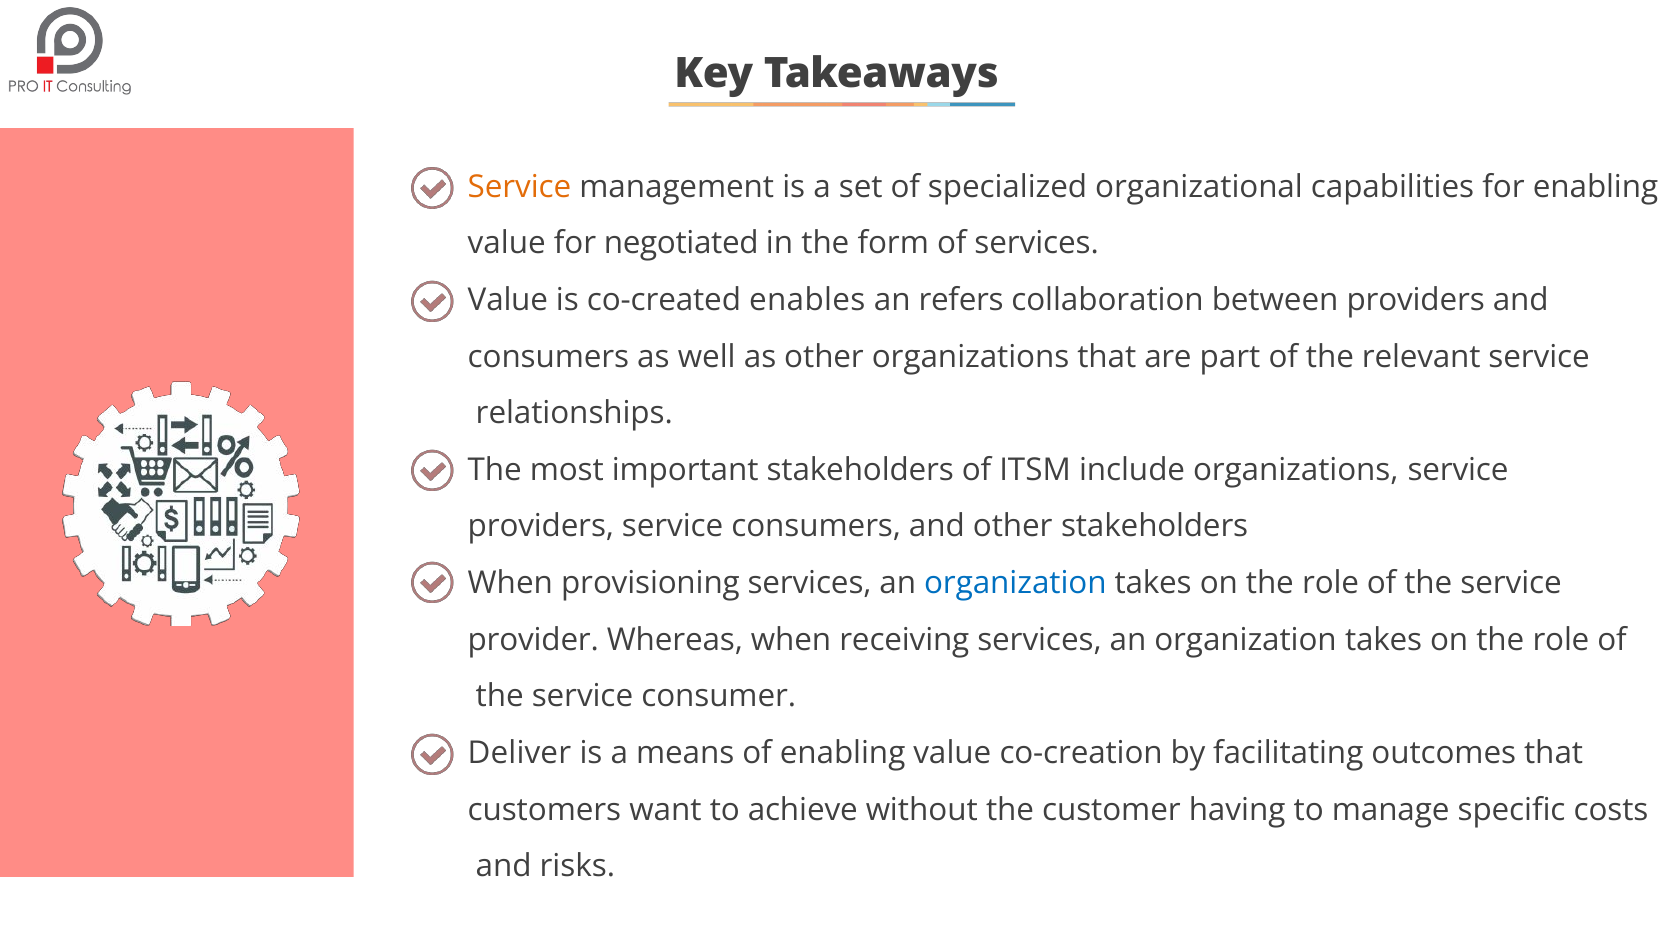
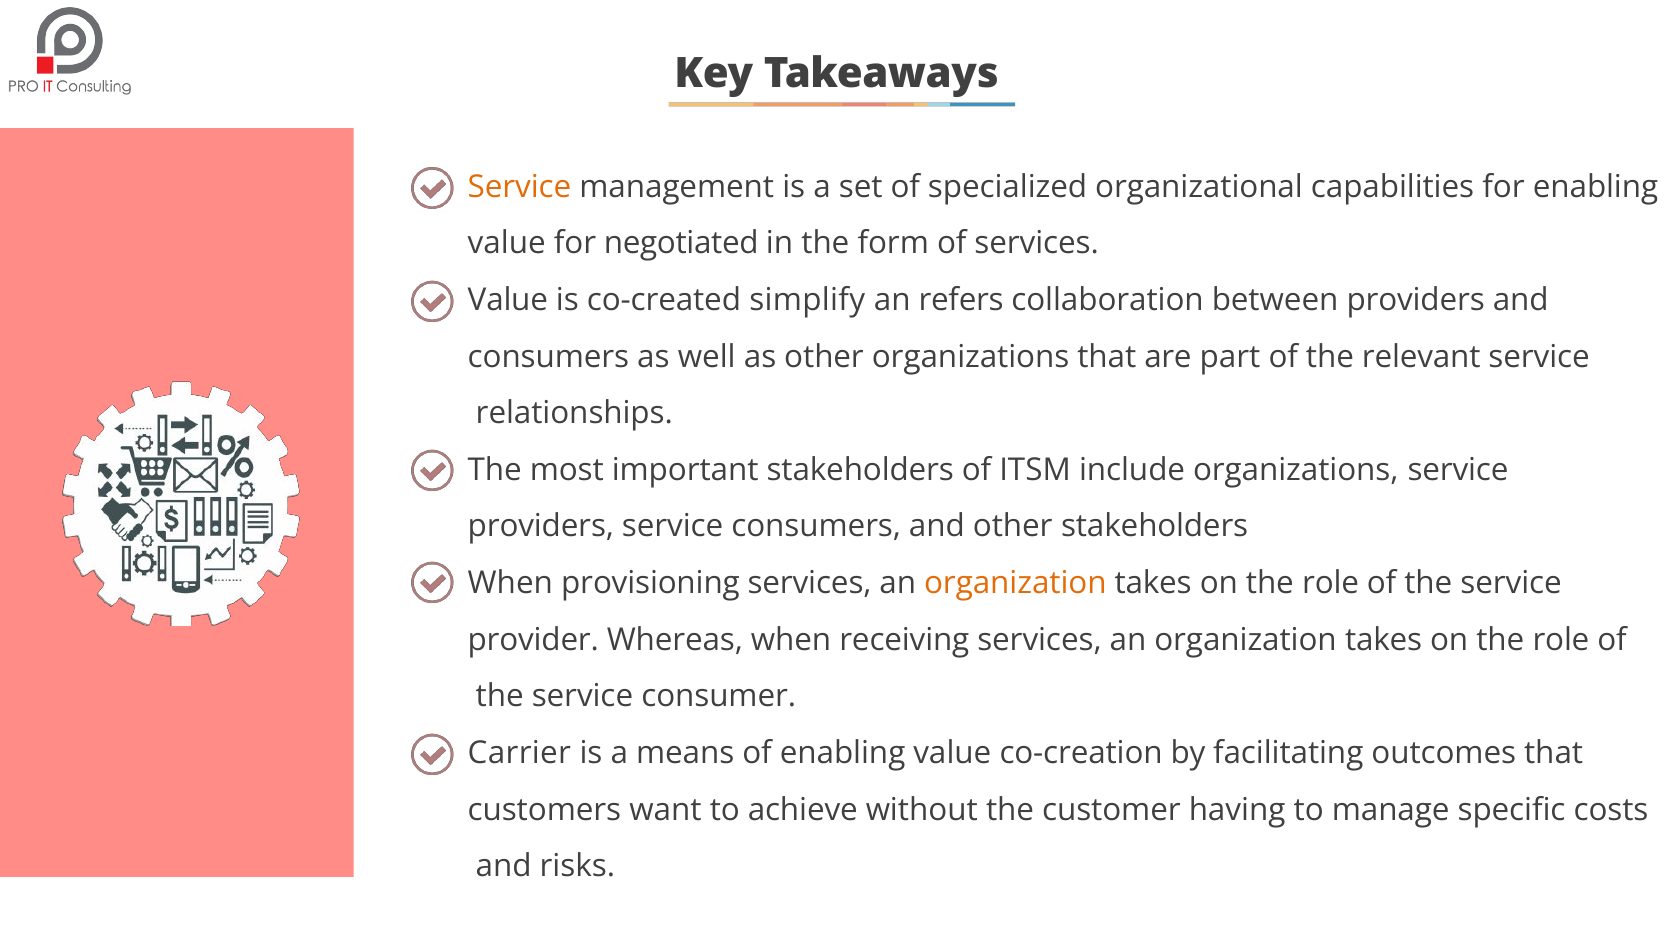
enables: enables -> simplify
organization at (1015, 583) colour: blue -> orange
Deliver: Deliver -> Carrier
